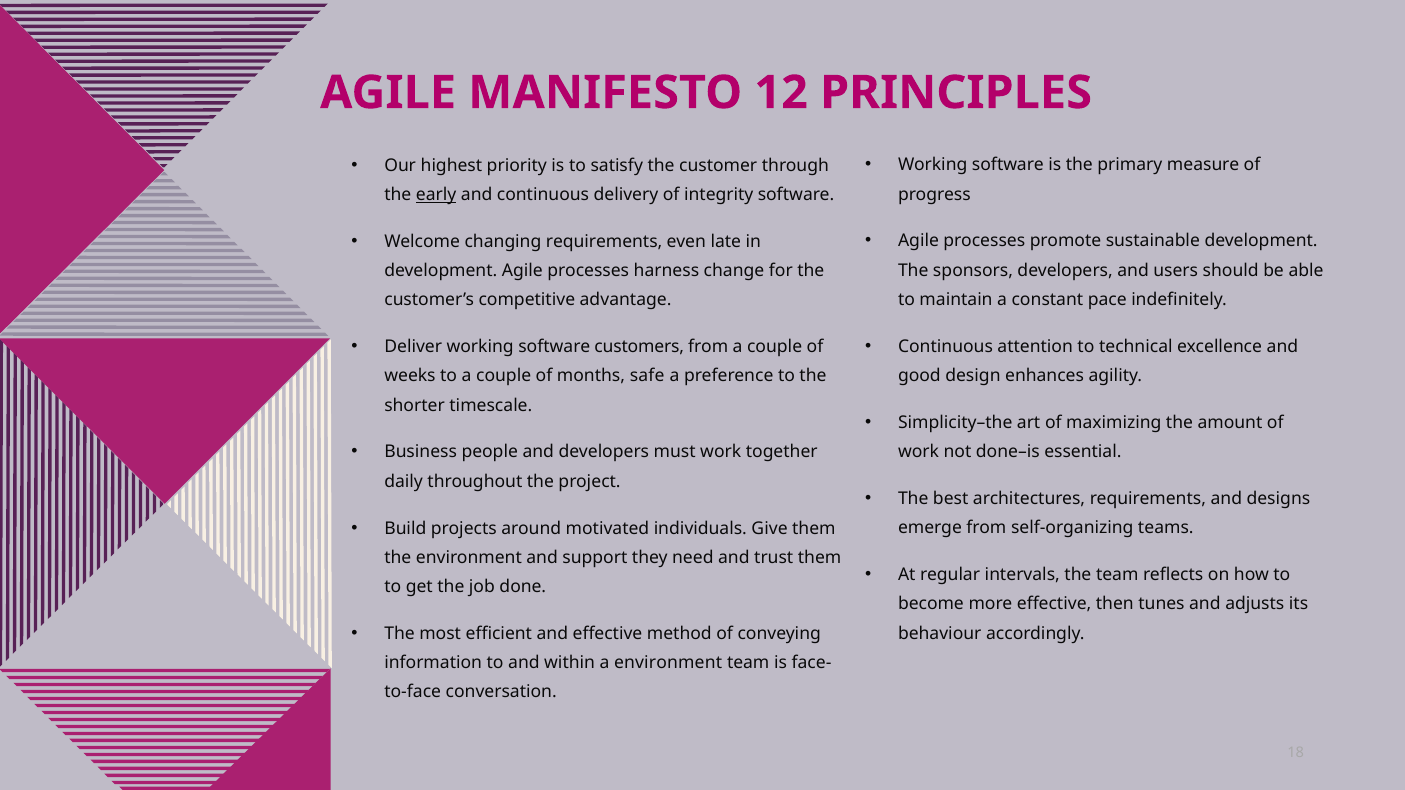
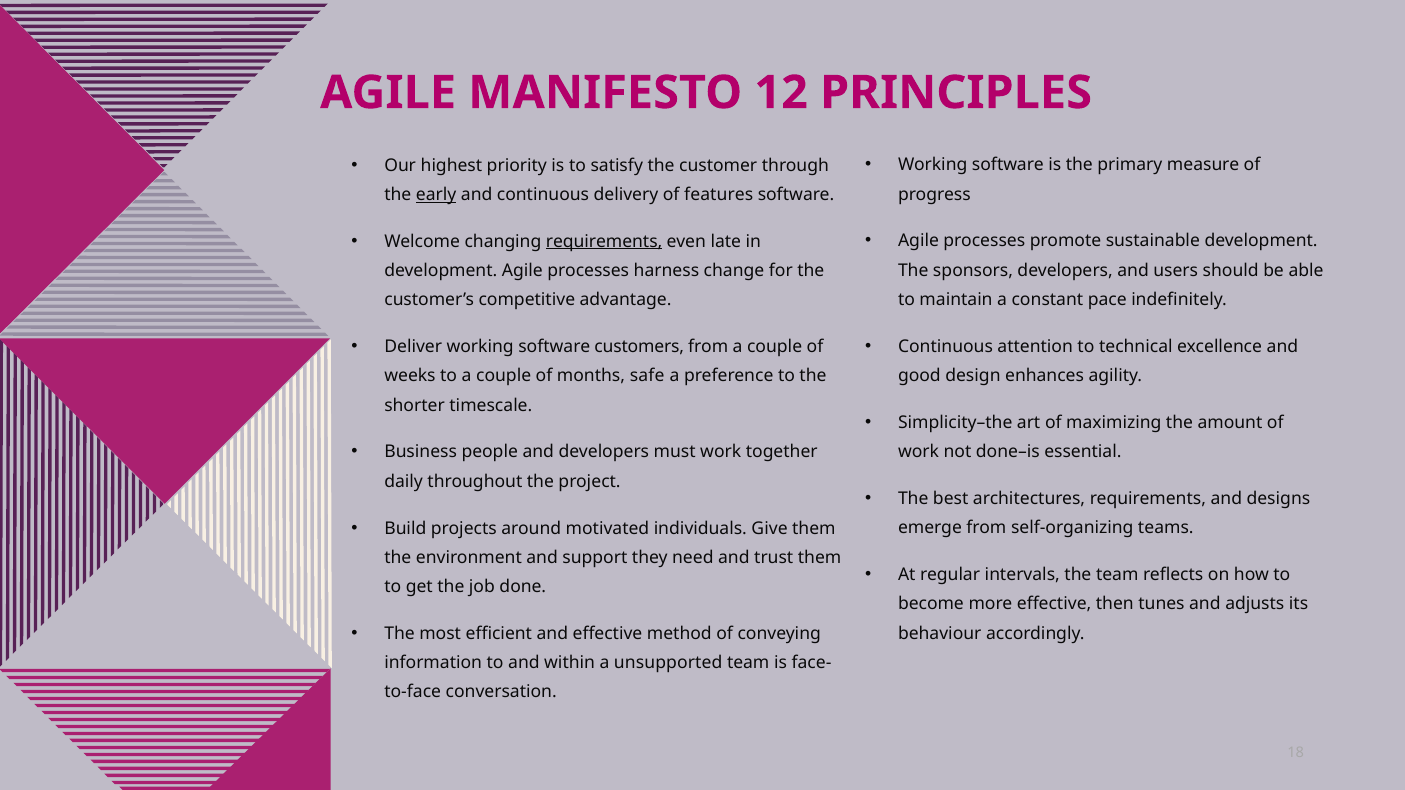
integrity: integrity -> features
requirements at (604, 242) underline: none -> present
a environment: environment -> unsupported
